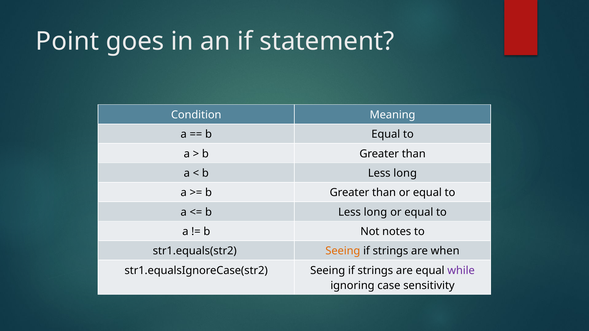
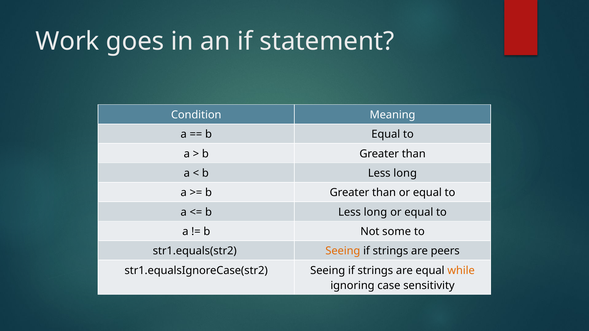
Point: Point -> Work
notes: notes -> some
when: when -> peers
while colour: purple -> orange
